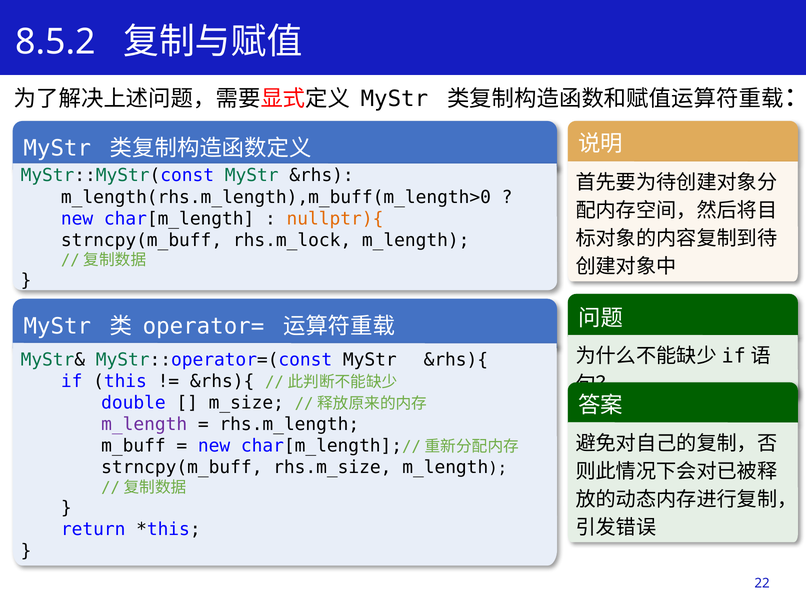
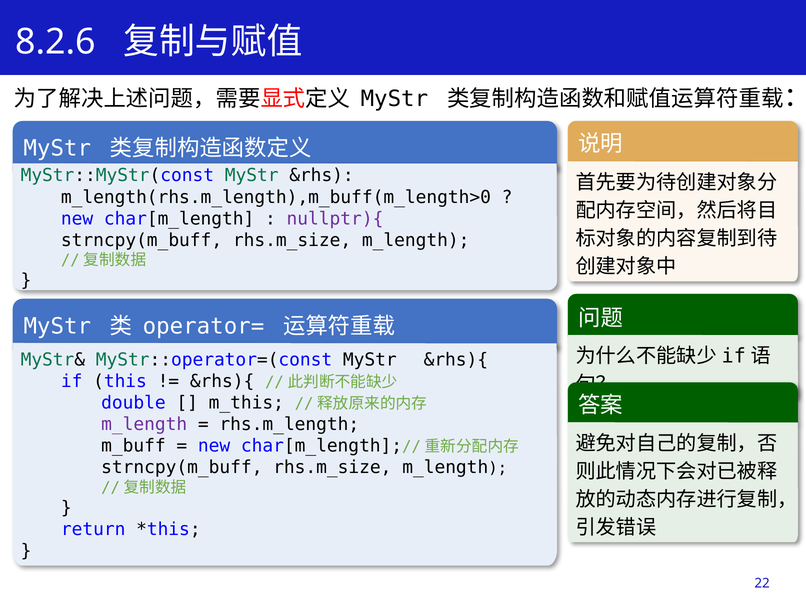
8.5.2: 8.5.2 -> 8.2.6
nullptr){ colour: orange -> purple
rhs.m_lock at (292, 240): rhs.m_lock -> rhs.m_size
m_size: m_size -> m_this
